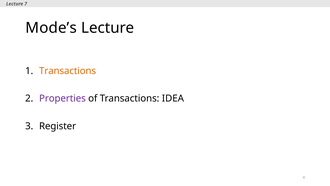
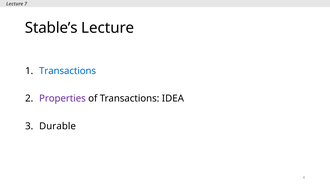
Mode’s: Mode’s -> Stable’s
Transactions at (68, 71) colour: orange -> blue
Register: Register -> Durable
